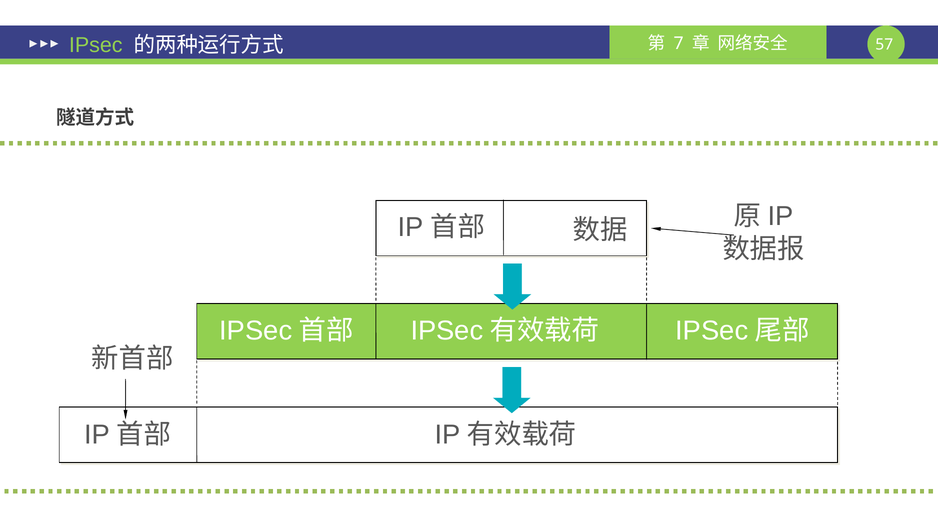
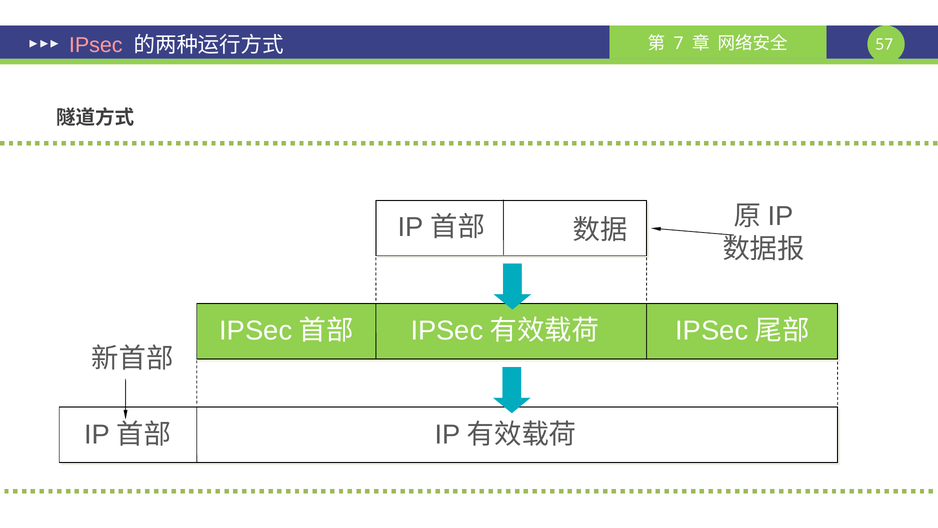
IPsec at (96, 45) colour: light green -> pink
